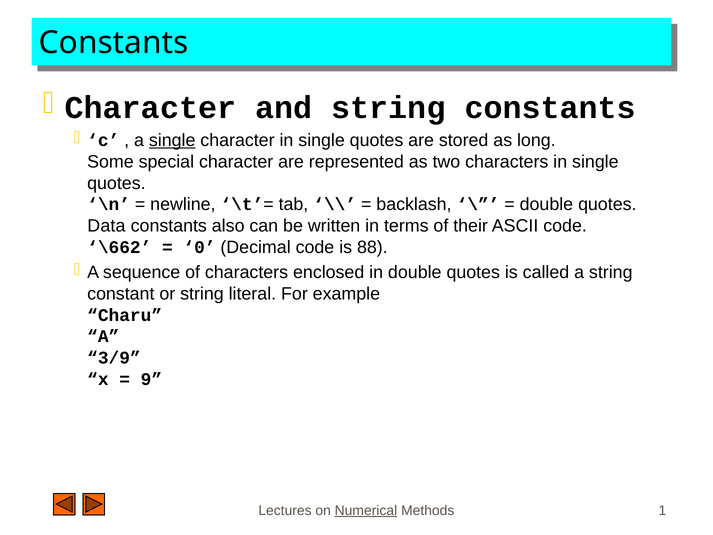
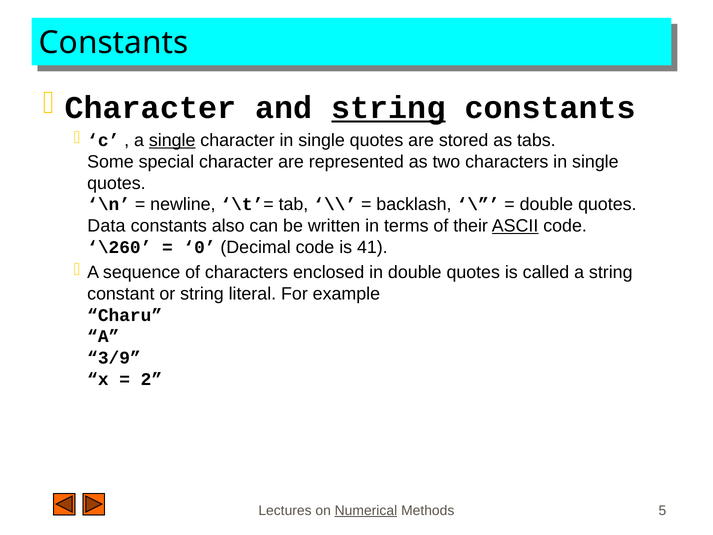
string at (388, 108) underline: none -> present
long: long -> tabs
ASCII underline: none -> present
\662: \662 -> \260
88: 88 -> 41
9: 9 -> 2
1: 1 -> 5
